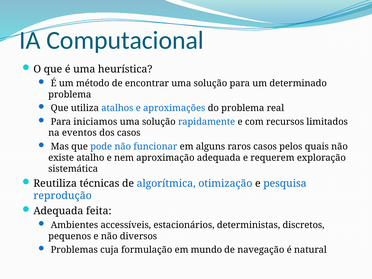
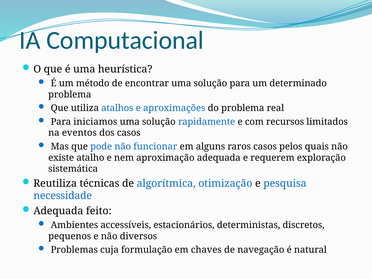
reprodução: reprodução -> necessidade
feita: feita -> feito
mundo: mundo -> chaves
